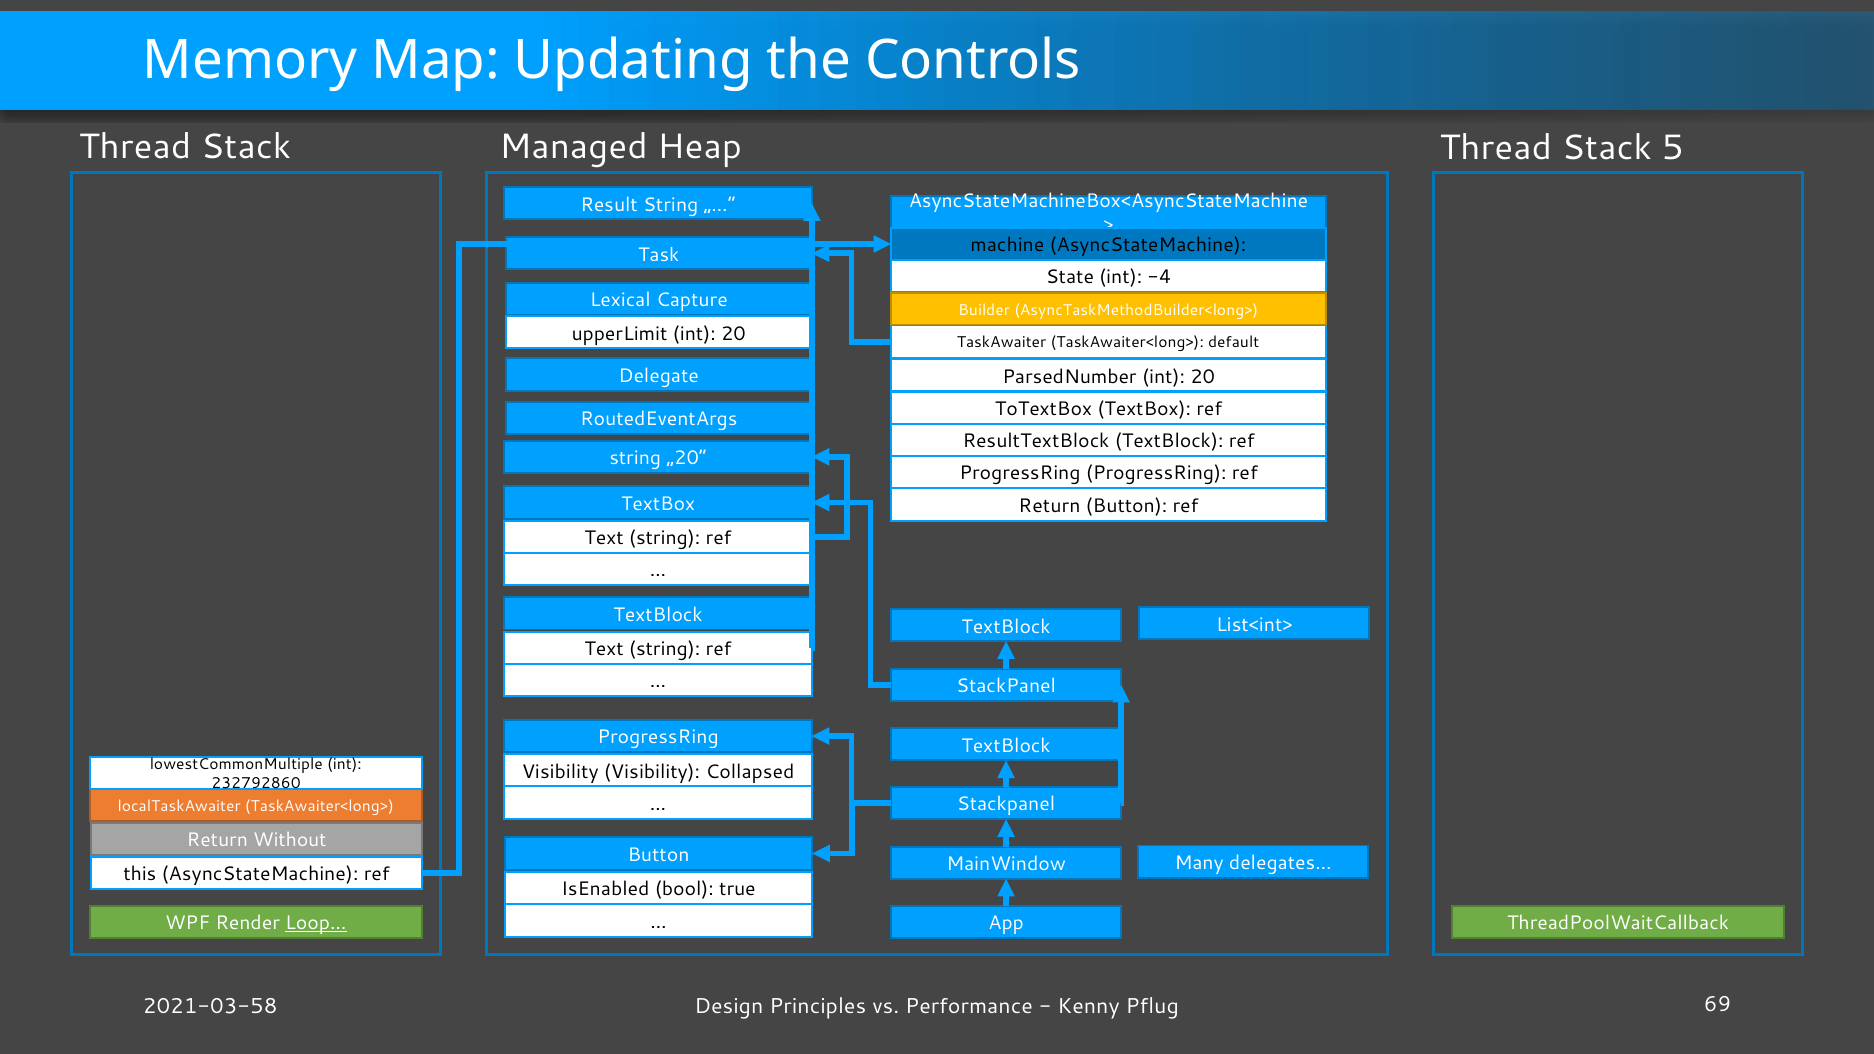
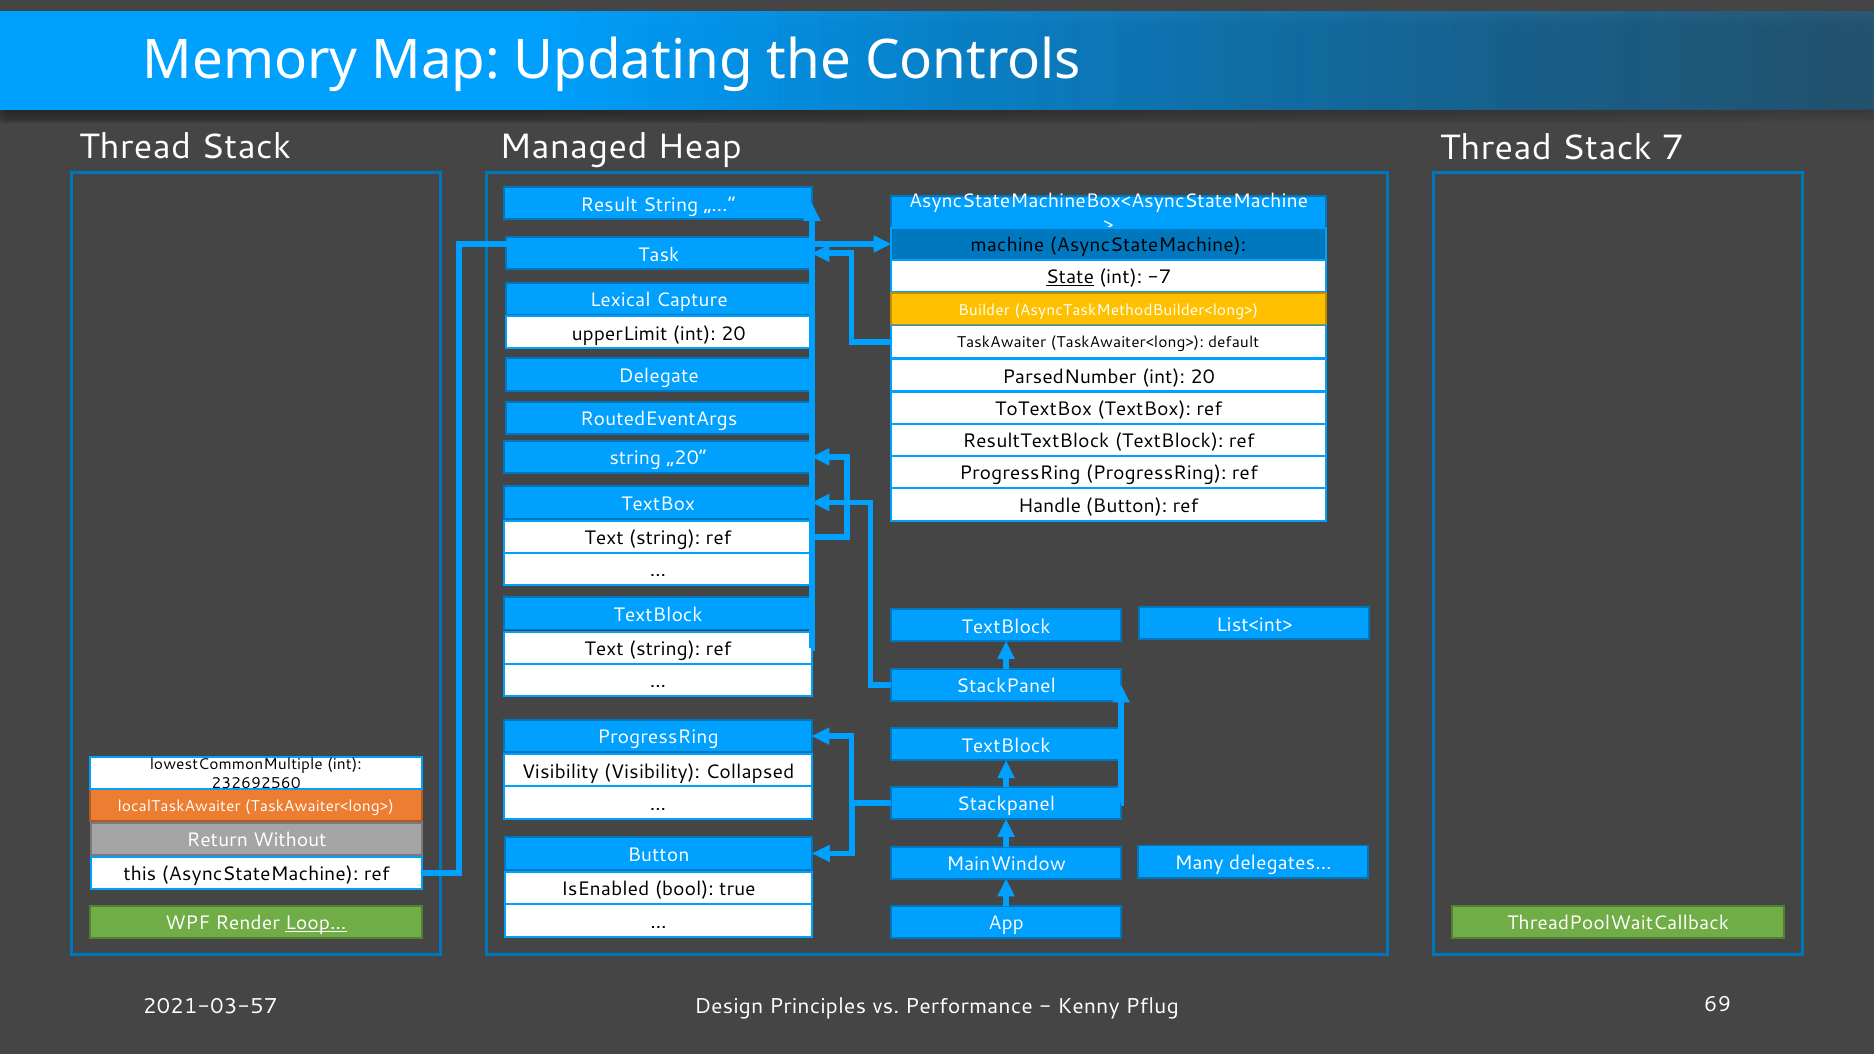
5: 5 -> 7
State underline: none -> present
-4: -4 -> -7
Return at (1049, 506): Return -> Handle
232792860: 232792860 -> 232692560
2021-03-58: 2021-03-58 -> 2021-03-57
